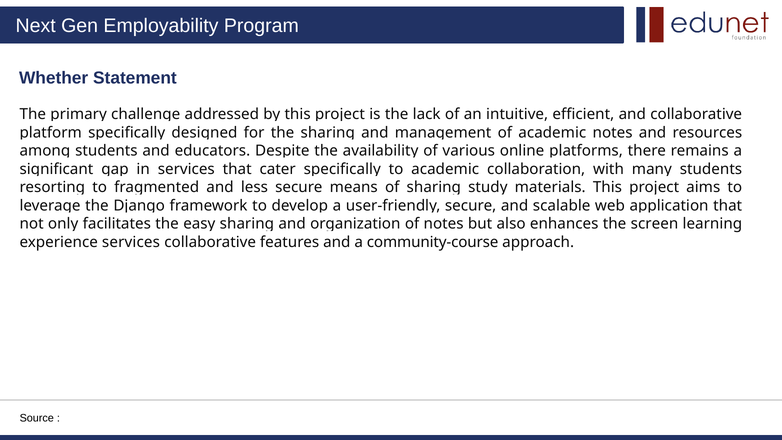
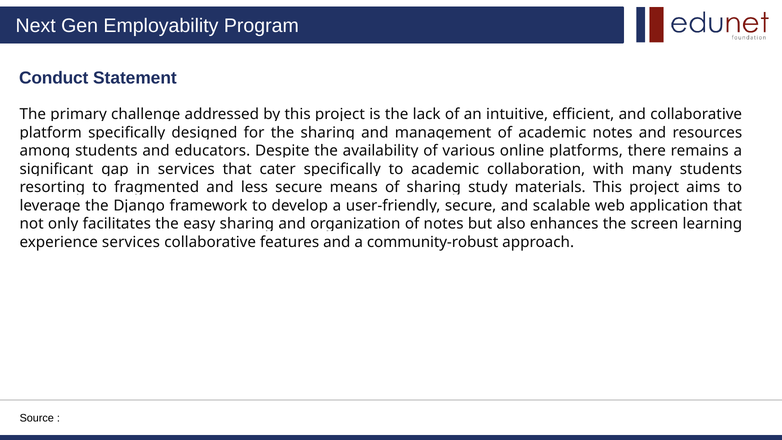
Whether: Whether -> Conduct
community-course: community-course -> community-robust
